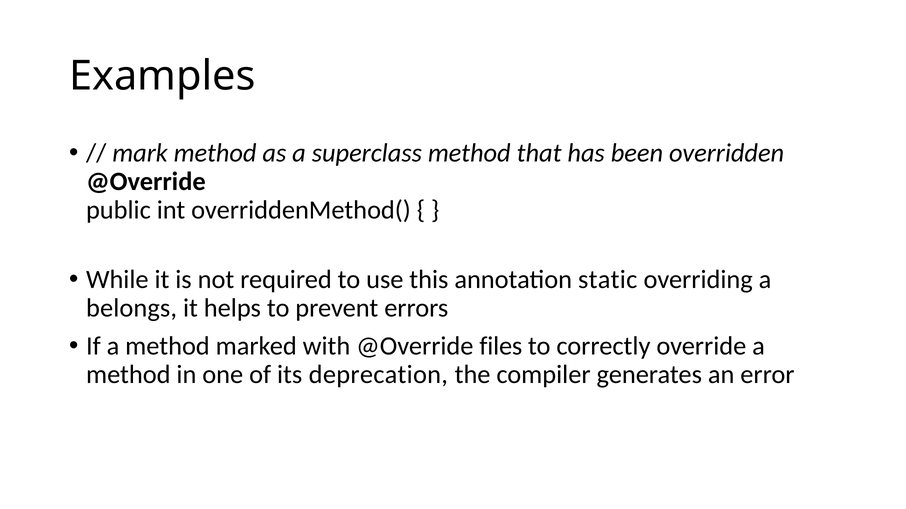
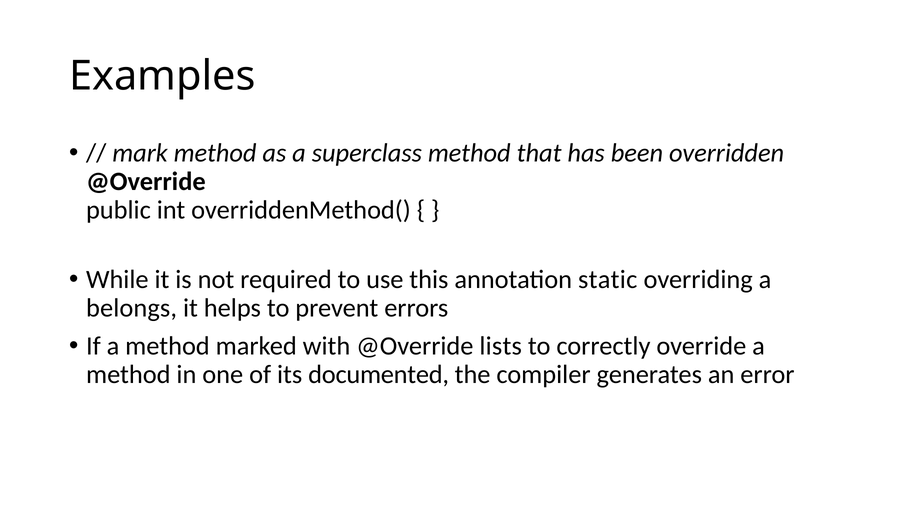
files: files -> lists
deprecation: deprecation -> documented
